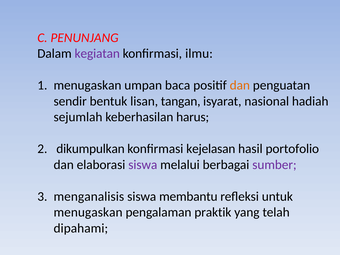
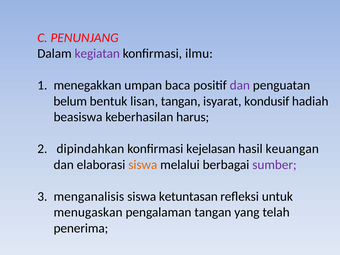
1 menugaskan: menugaskan -> menegakkan
dan at (240, 85) colour: orange -> purple
sendir: sendir -> belum
nasional: nasional -> kondusif
sejumlah: sejumlah -> beasiswa
dikumpulkan: dikumpulkan -> dipindahkan
portofolio: portofolio -> keuangan
siswa at (143, 165) colour: purple -> orange
membantu: membantu -> ketuntasan
pengalaman praktik: praktik -> tangan
dipahami: dipahami -> penerima
